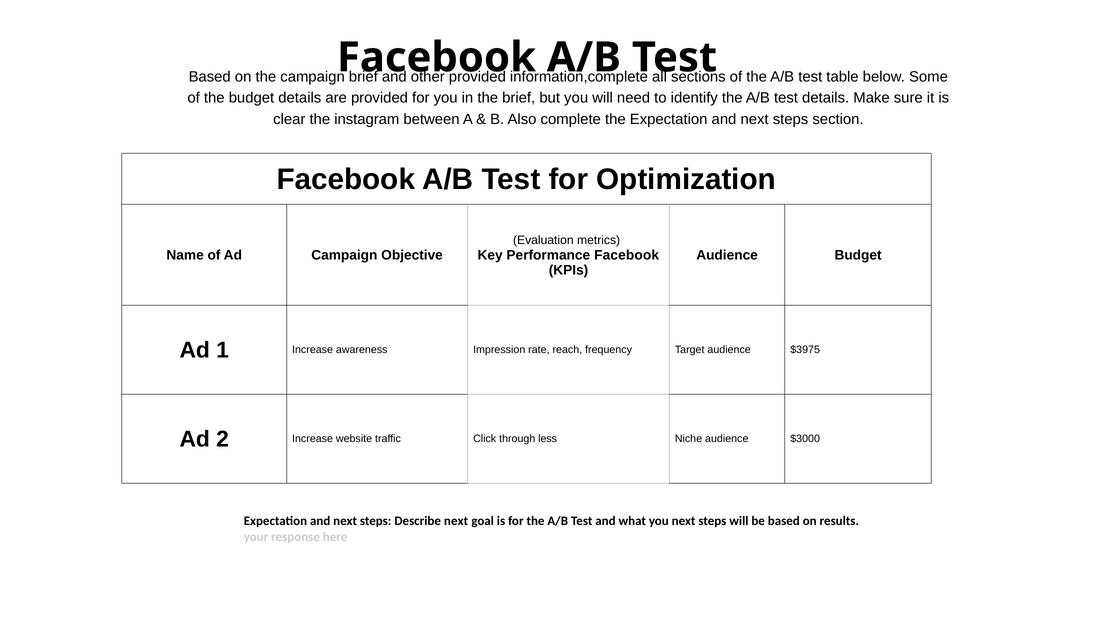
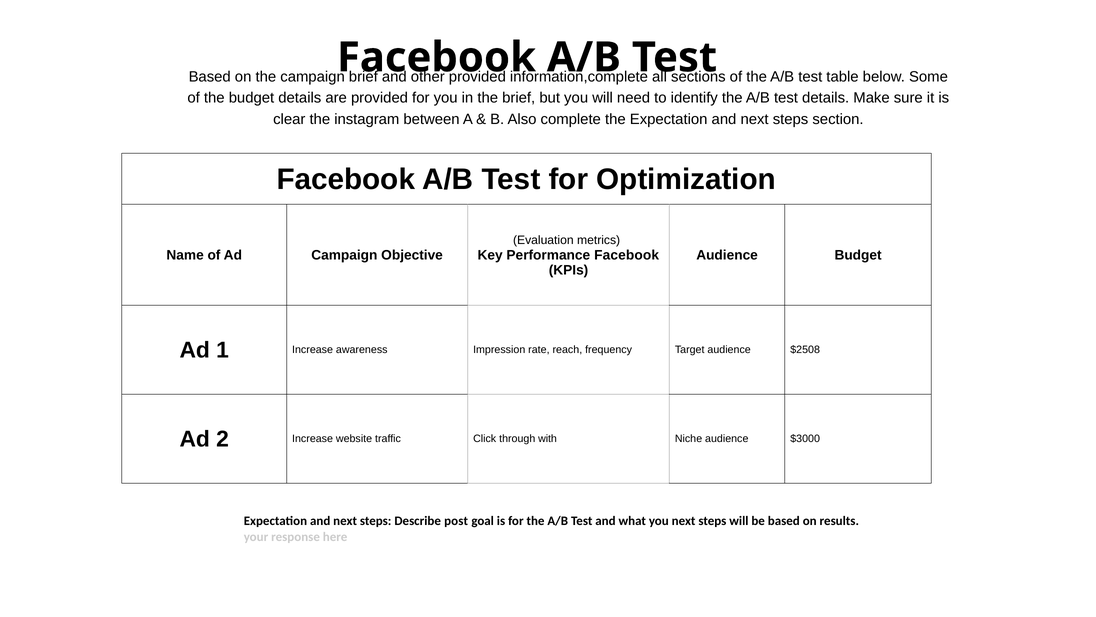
$3975: $3975 -> $2508
less: less -> with
Describe next: next -> post
